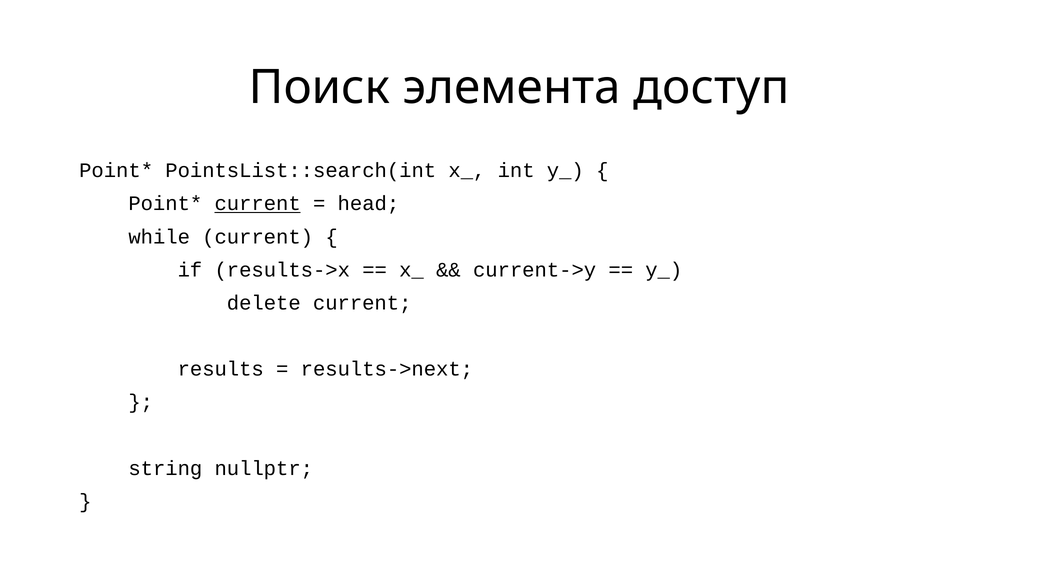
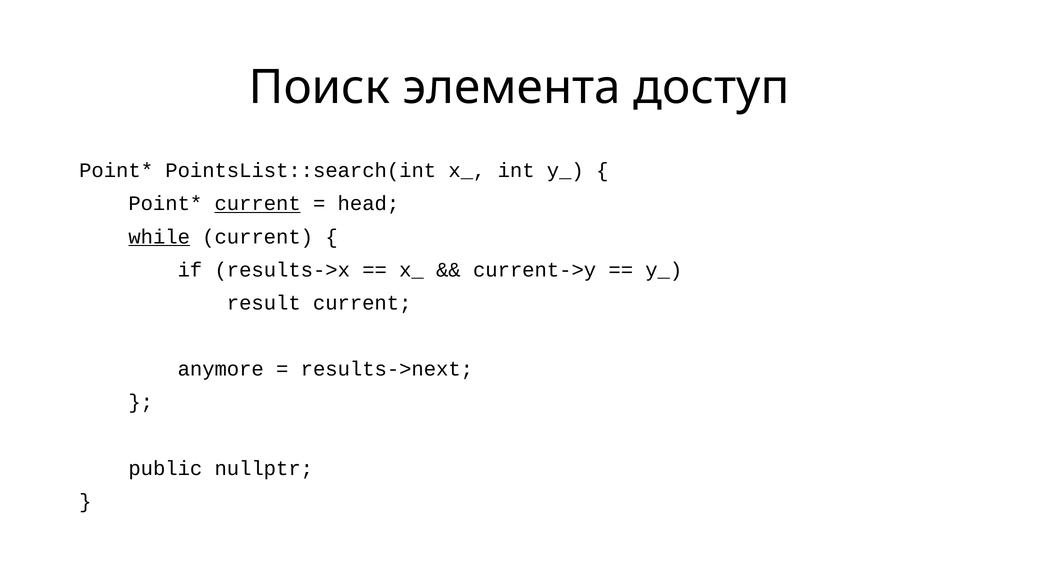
while underline: none -> present
delete: delete -> result
results: results -> anymore
string: string -> public
